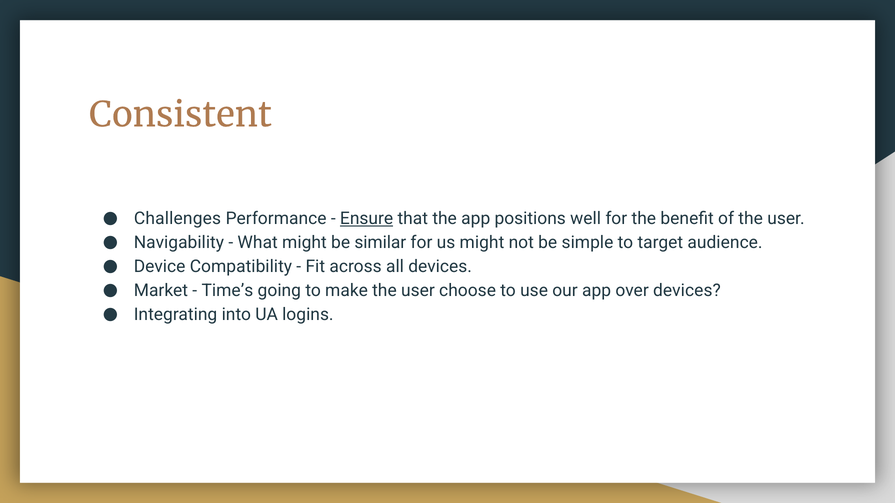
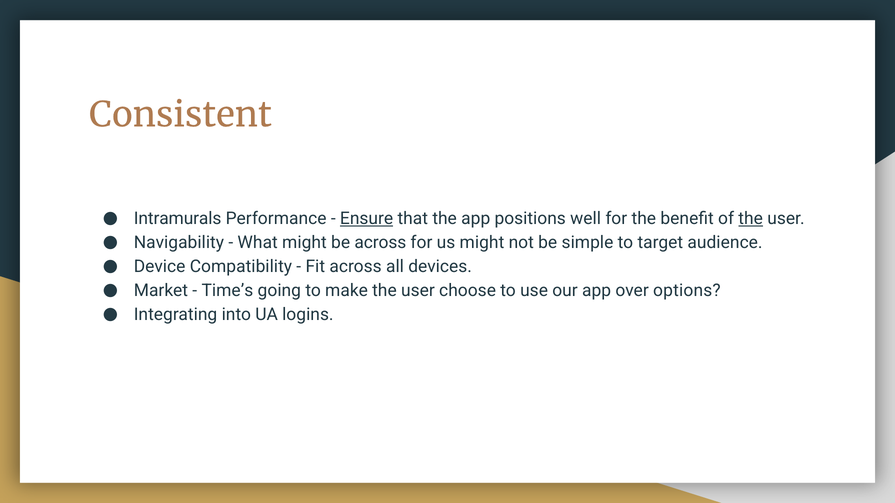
Challenges: Challenges -> Intramurals
the at (751, 219) underline: none -> present
be similar: similar -> across
over devices: devices -> options
